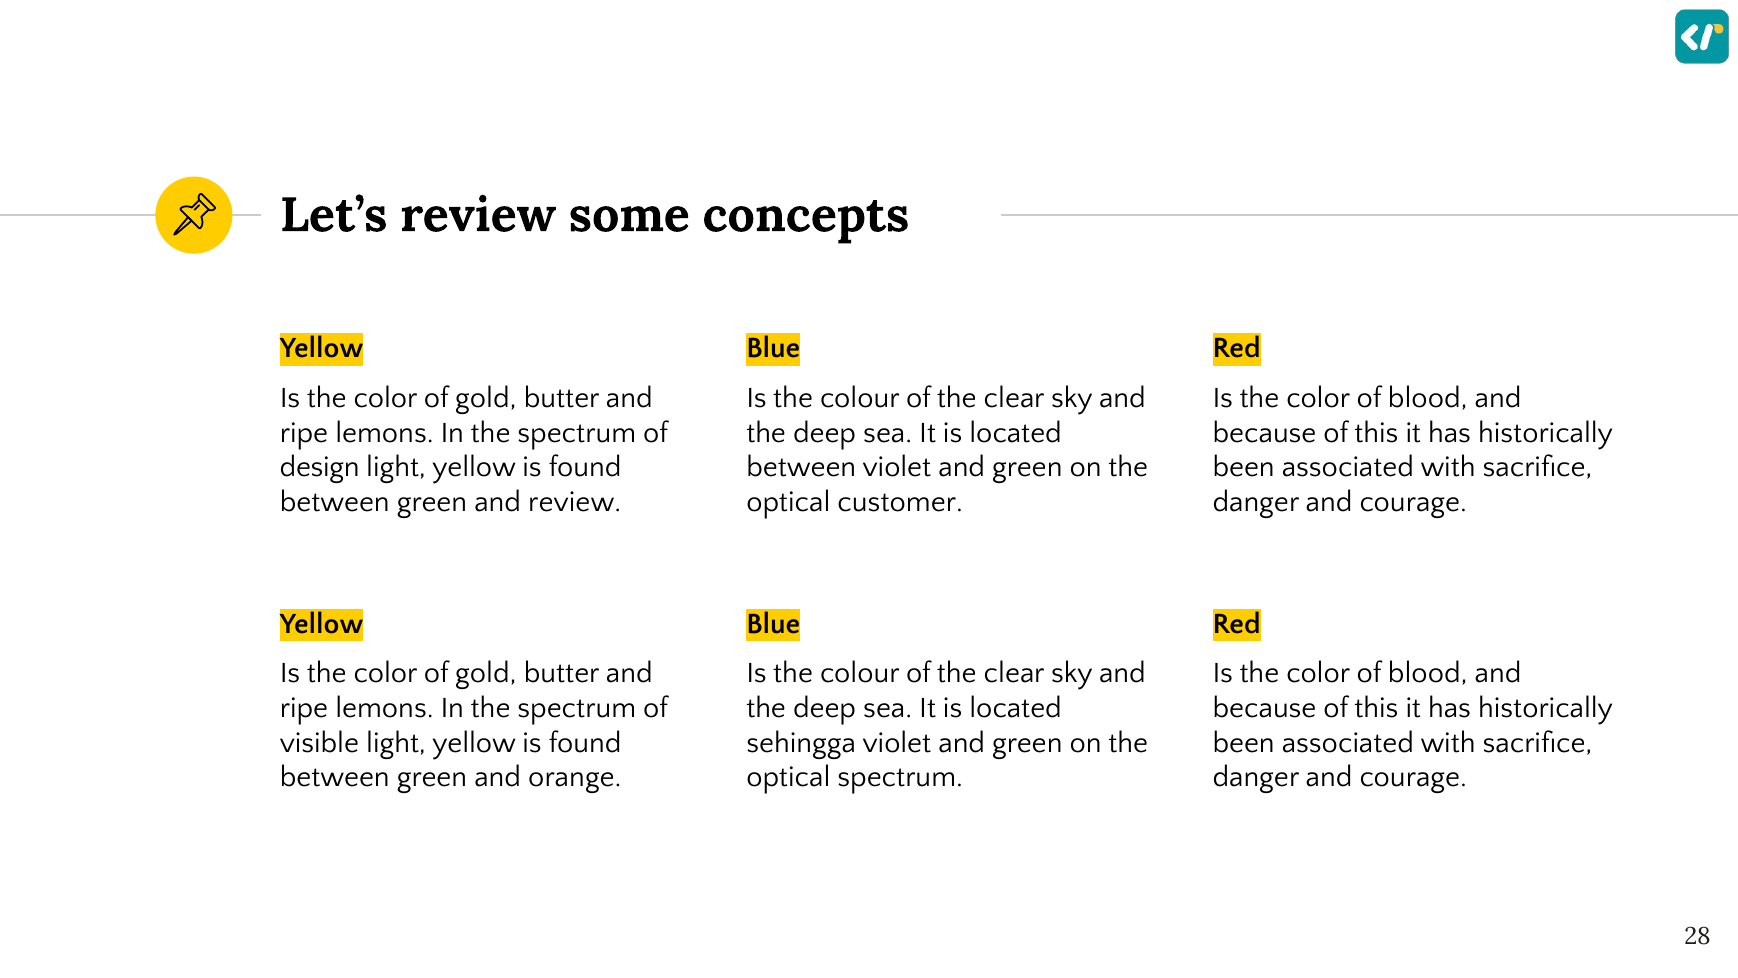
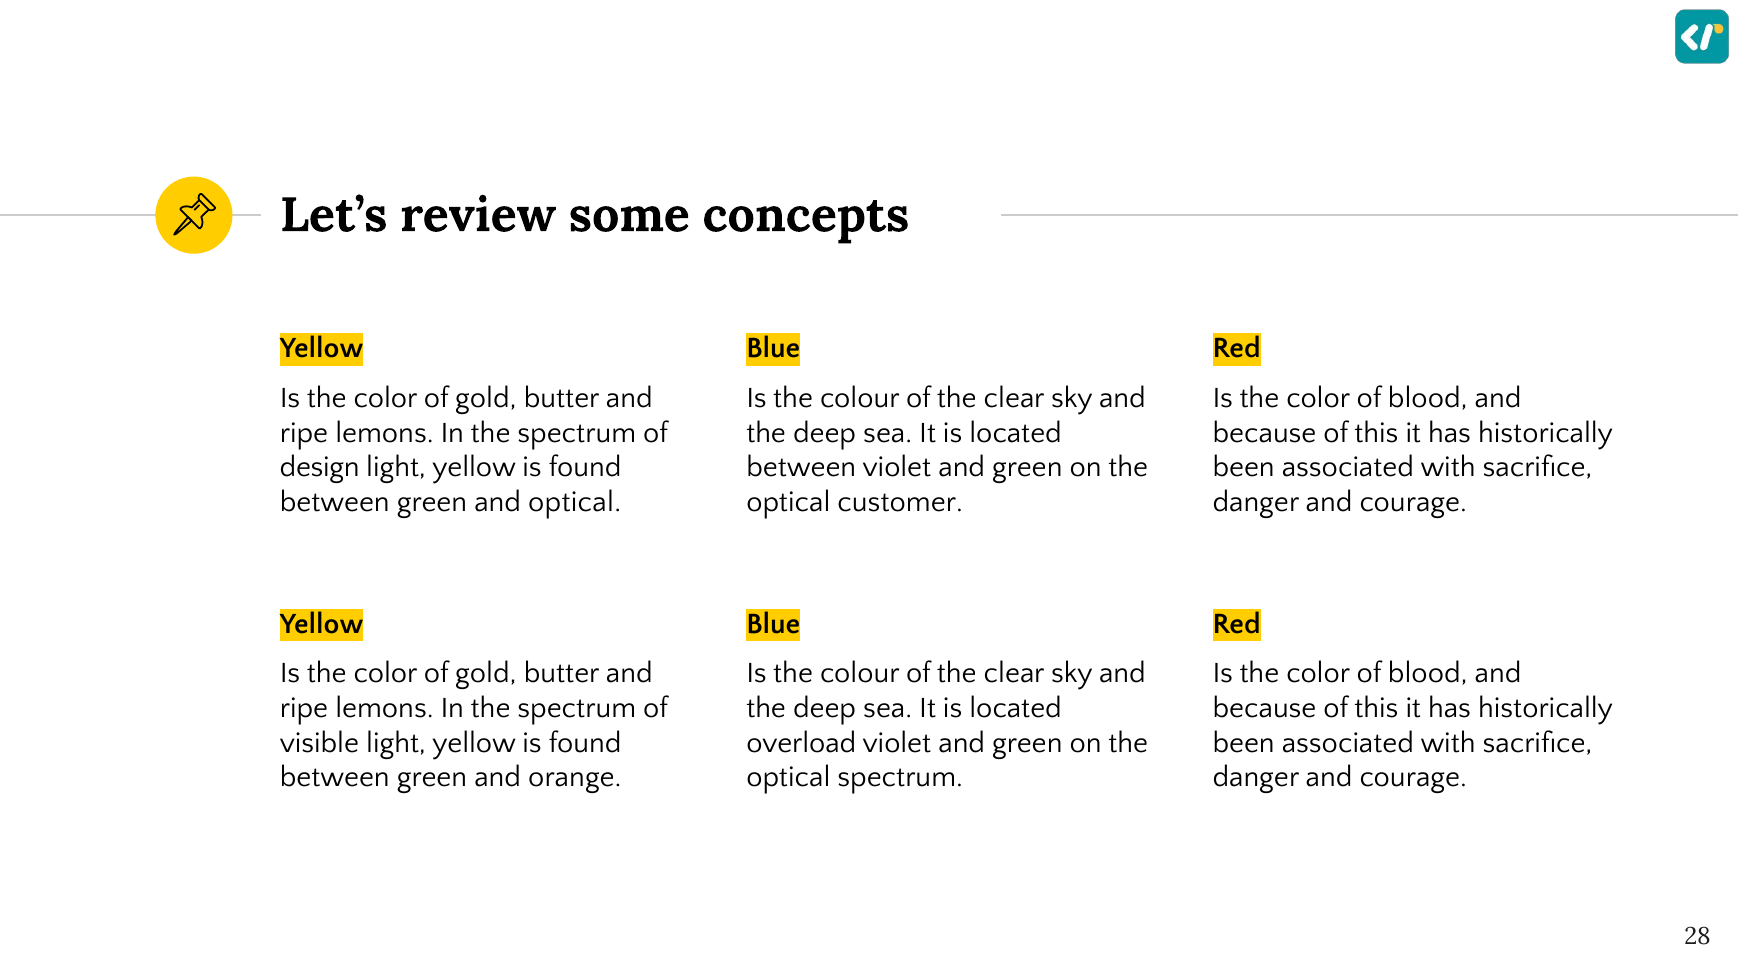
and review: review -> optical
sehingga: sehingga -> overload
